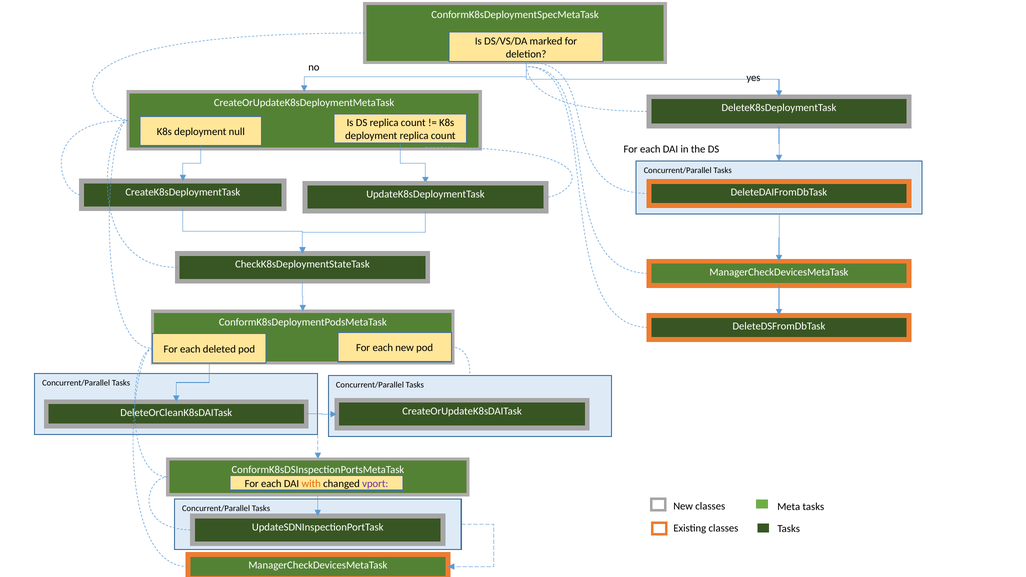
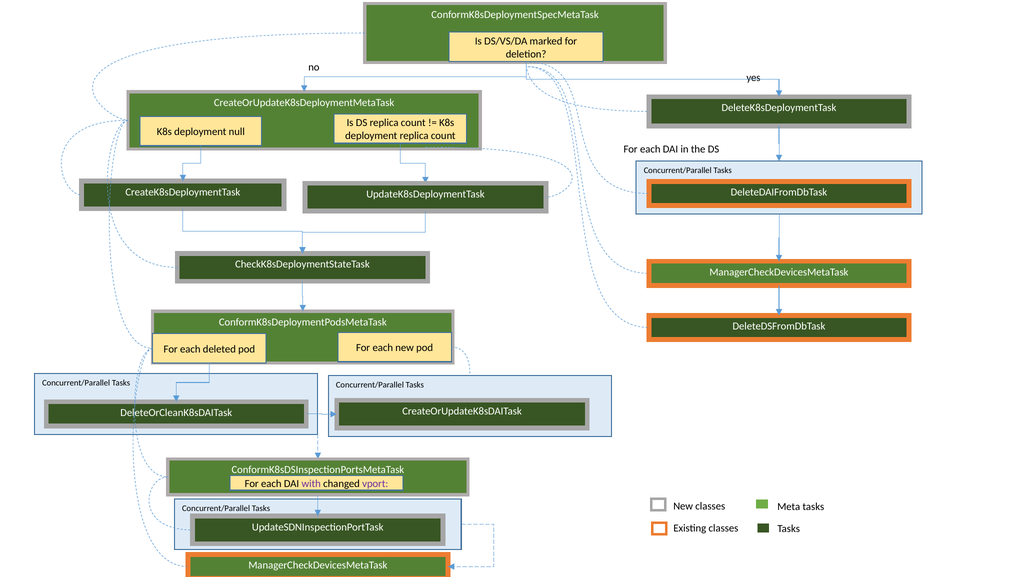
with colour: orange -> purple
